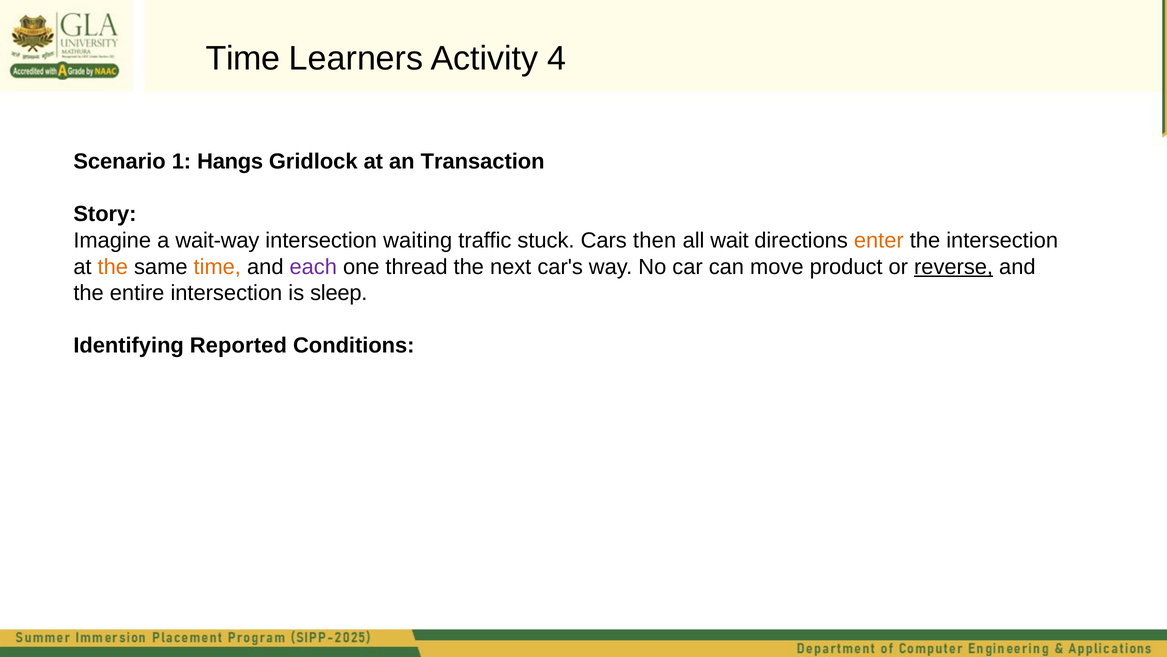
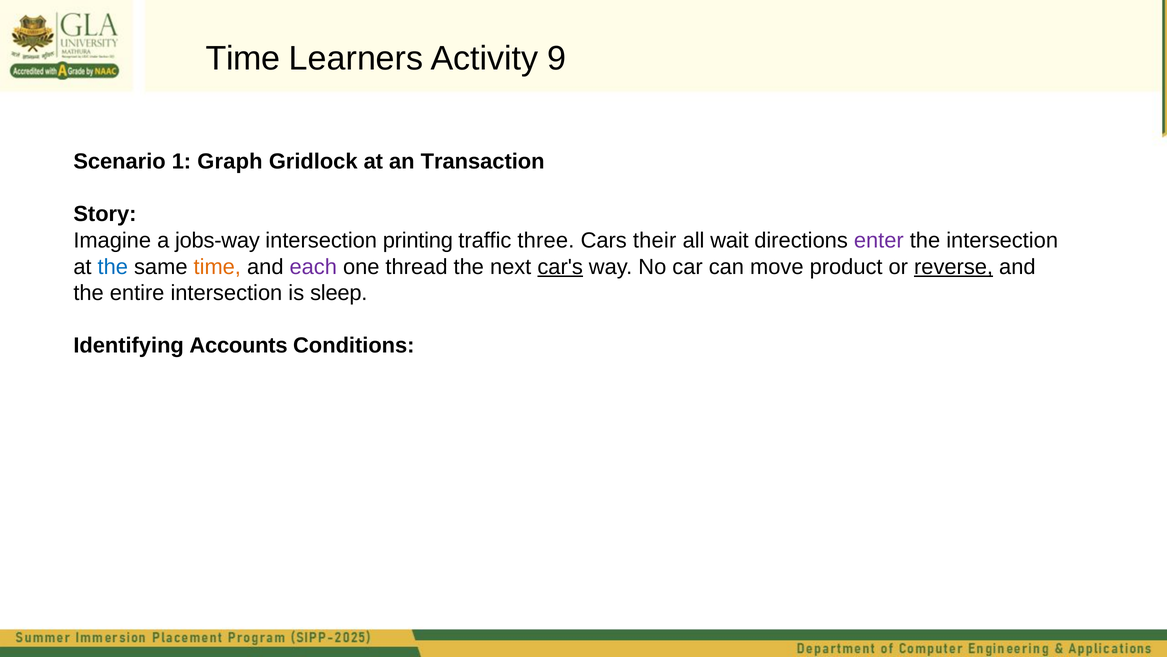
4: 4 -> 9
Hangs: Hangs -> Graph
wait-way: wait-way -> jobs-way
waiting: waiting -> printing
stuck: stuck -> three
then: then -> their
enter colour: orange -> purple
the at (113, 267) colour: orange -> blue
car's underline: none -> present
Reported: Reported -> Accounts
